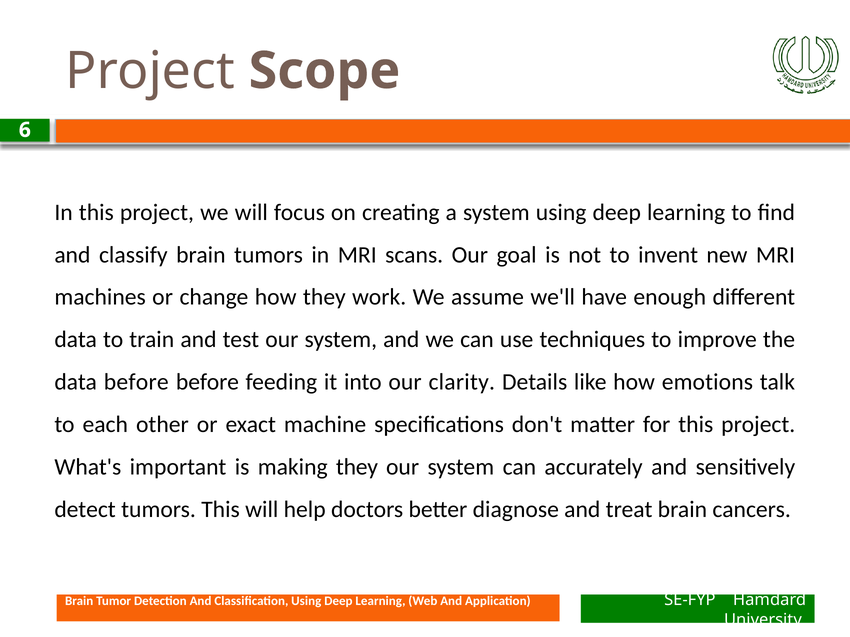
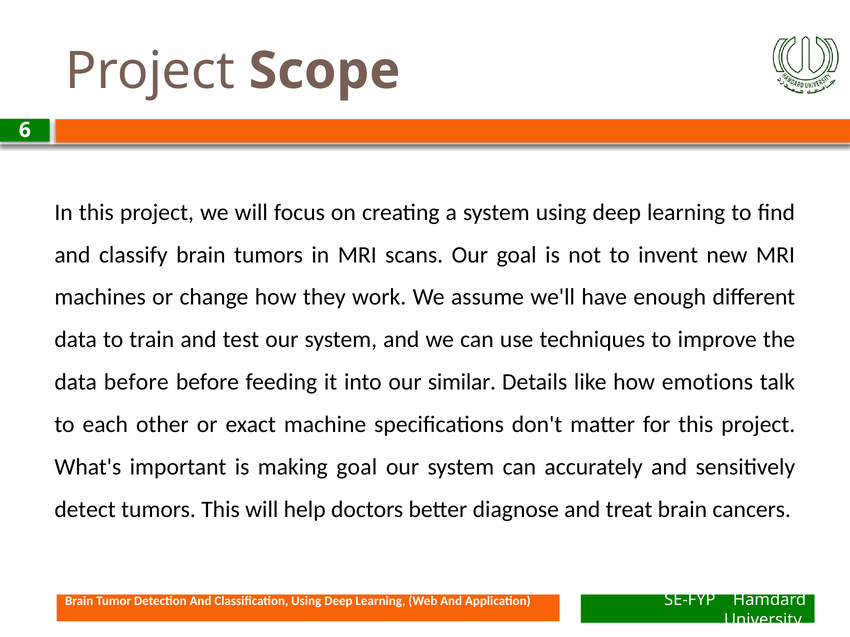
clarity: clarity -> similar
making they: they -> goal
